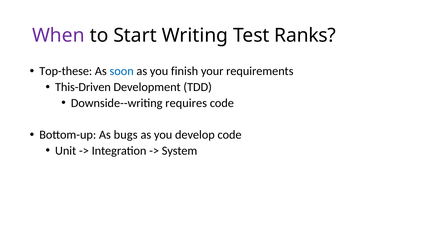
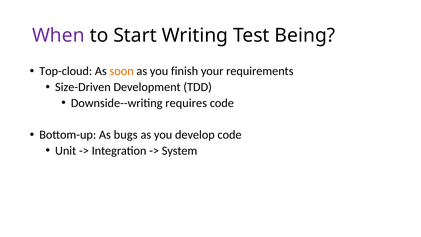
Ranks: Ranks -> Being
Top-these: Top-these -> Top-cloud
soon colour: blue -> orange
This-Driven: This-Driven -> Size-Driven
